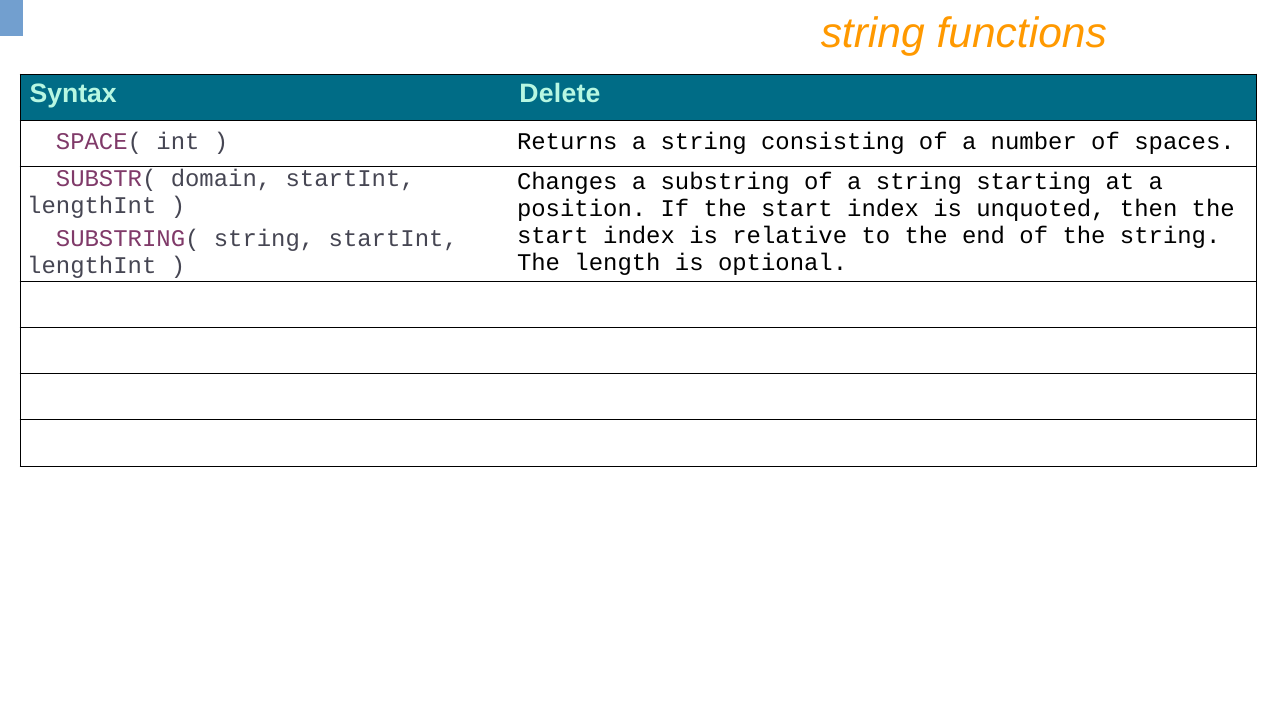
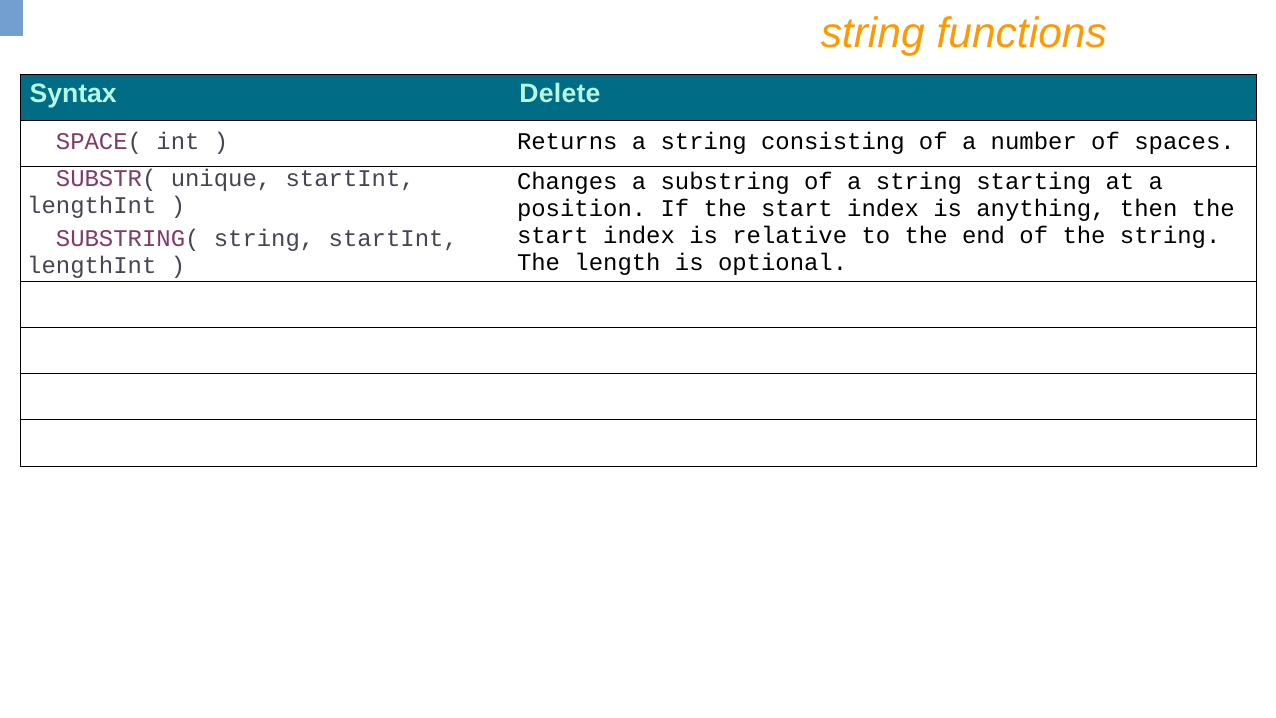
domain: domain -> unique
unquoted: unquoted -> anything
